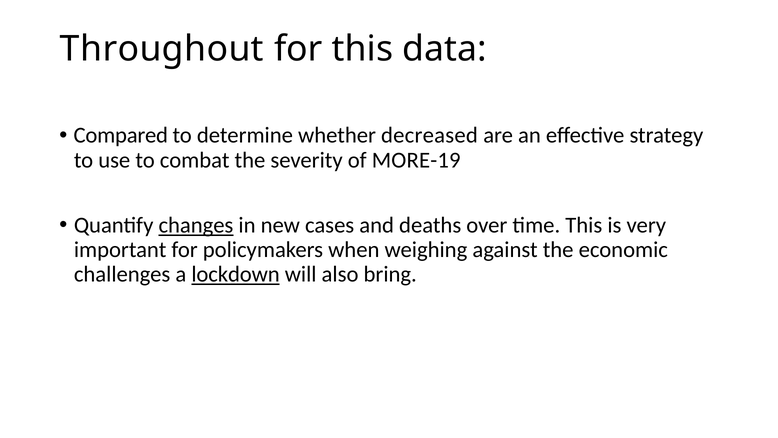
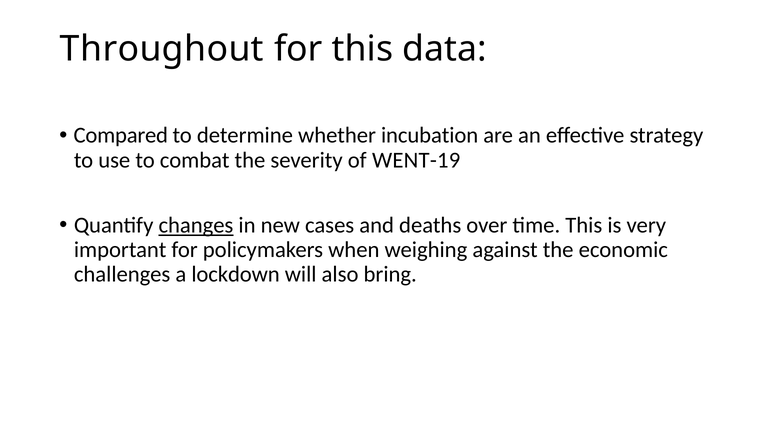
decreased: decreased -> incubation
MORE-19: MORE-19 -> WENT-19
lockdown underline: present -> none
